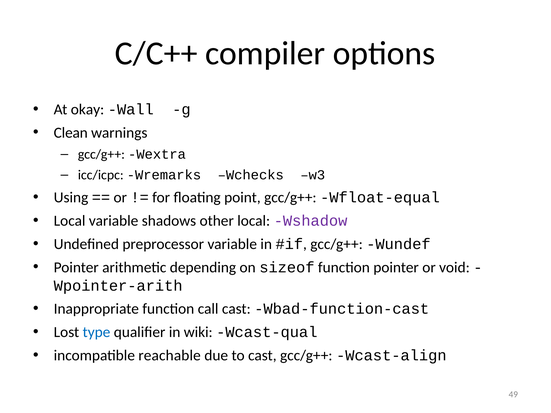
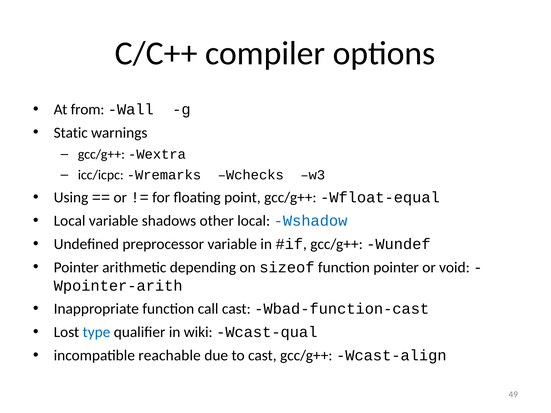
okay: okay -> from
Clean: Clean -> Static
Wshadow colour: purple -> blue
